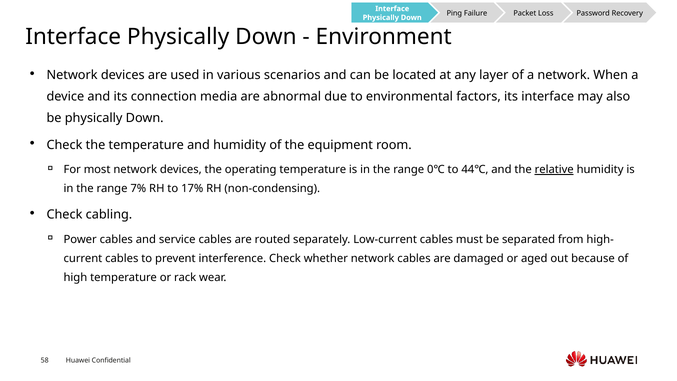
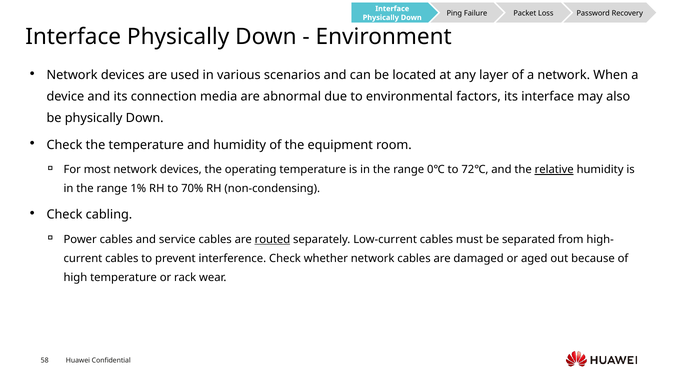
44℃: 44℃ -> 72℃
7%: 7% -> 1%
17%: 17% -> 70%
routed underline: none -> present
